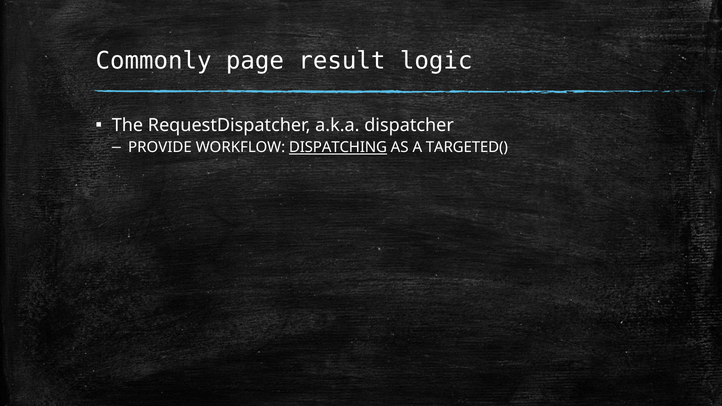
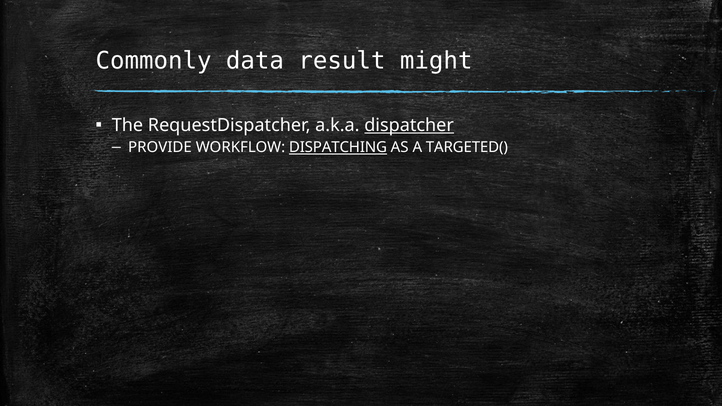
page: page -> data
logic: logic -> might
dispatcher underline: none -> present
